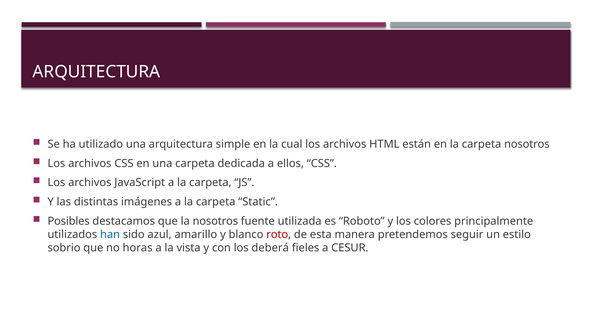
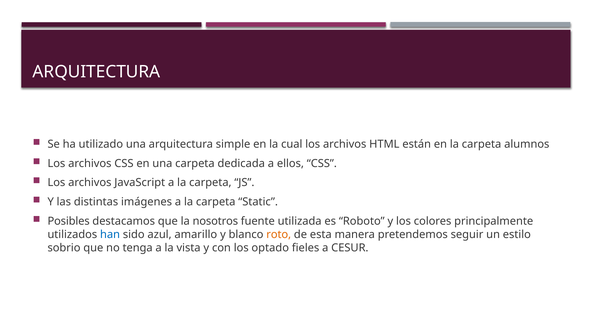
carpeta nosotros: nosotros -> alumnos
roto colour: red -> orange
horas: horas -> tenga
deberá: deberá -> optado
